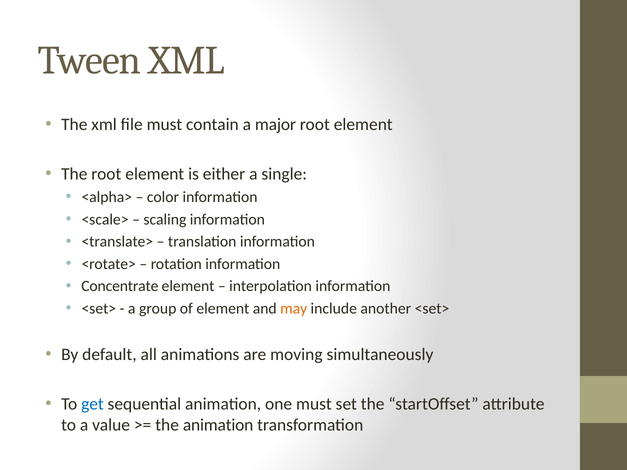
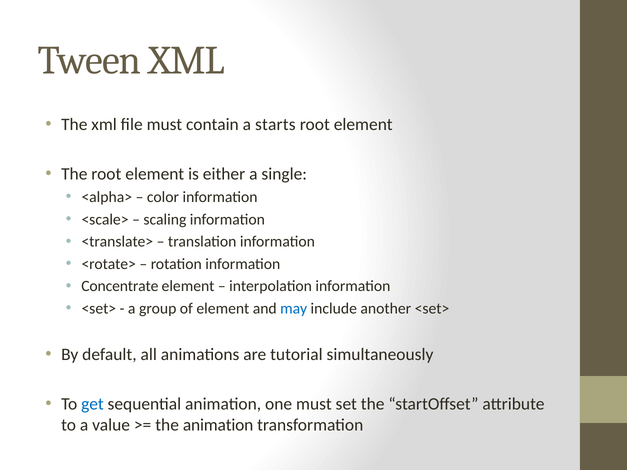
major: major -> starts
may colour: orange -> blue
moving: moving -> tutorial
